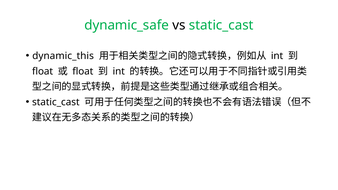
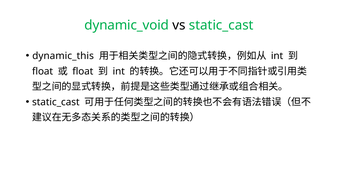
dynamic_safe: dynamic_safe -> dynamic_void
